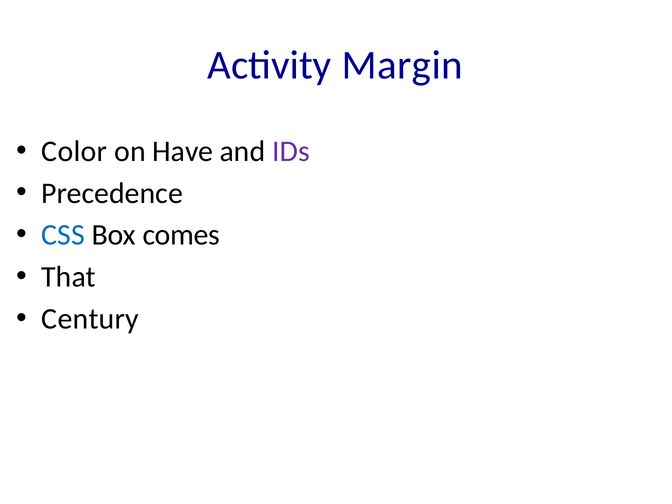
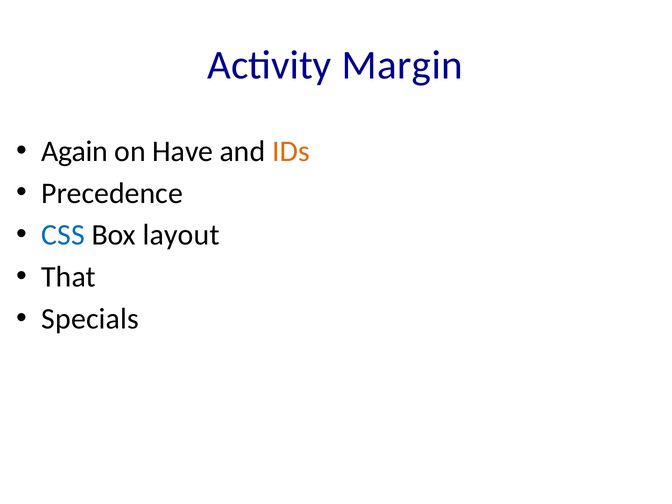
Color: Color -> Again
IDs colour: purple -> orange
comes: comes -> layout
Century: Century -> Specials
